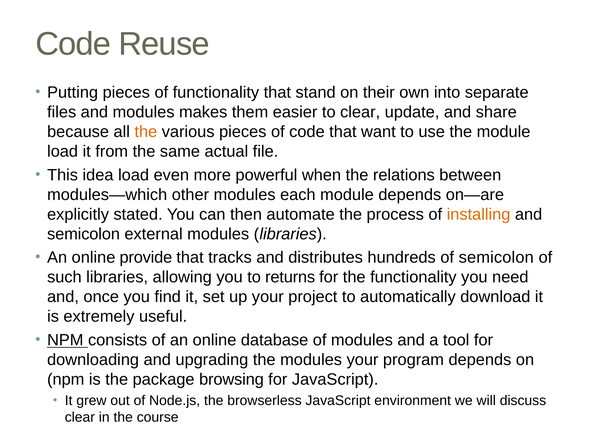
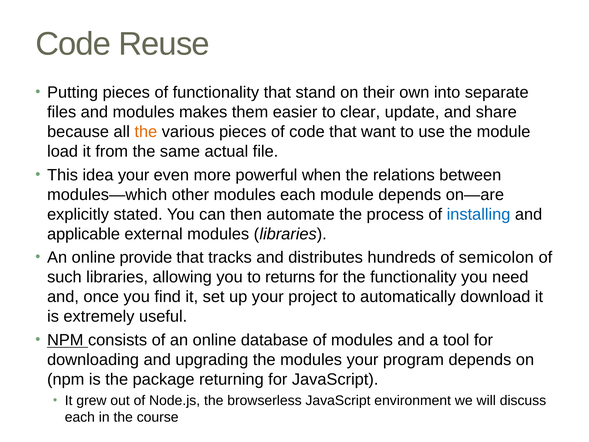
idea load: load -> your
installing colour: orange -> blue
semicolon at (84, 234): semicolon -> applicable
browsing: browsing -> returning
clear at (80, 417): clear -> each
